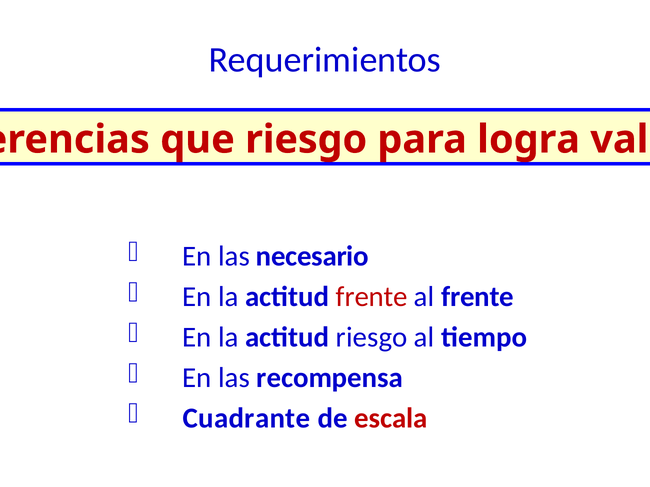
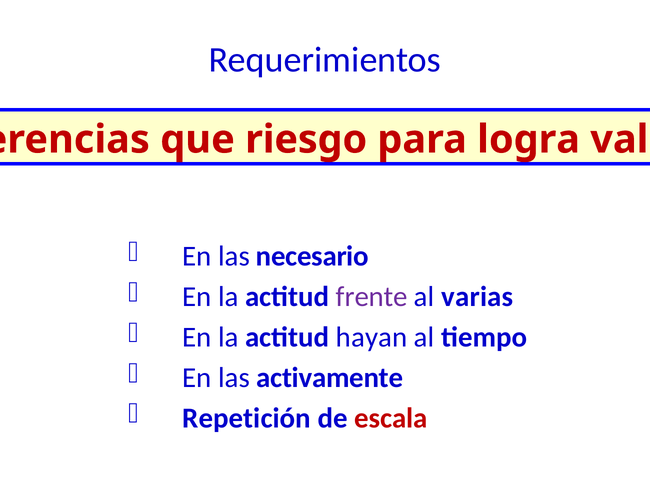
frente at (372, 297) colour: red -> purple
al frente: frente -> varias
actitud riesgo: riesgo -> hayan
recompensa: recompensa -> activamente
Cuadrante: Cuadrante -> Repetición
